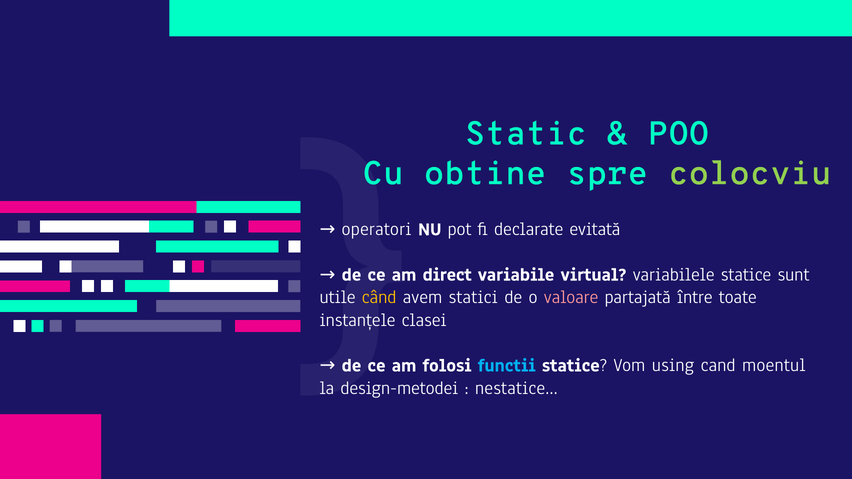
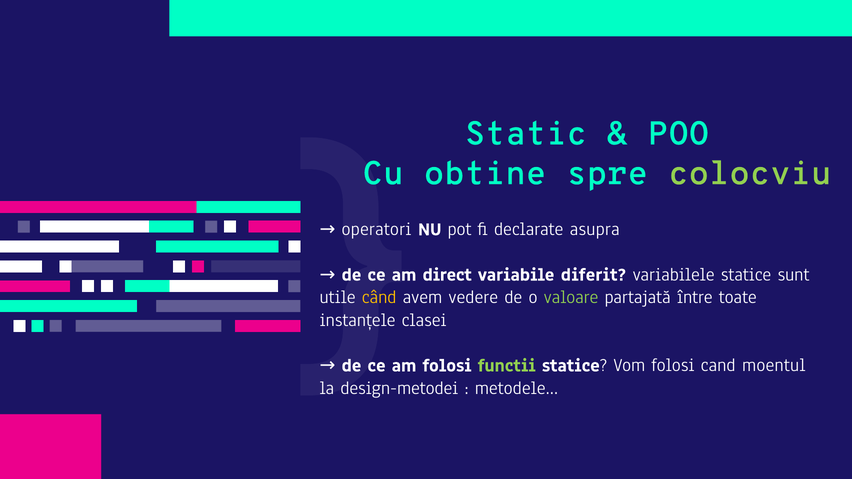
evitată: evitată -> asupra
virtual: virtual -> diferit
statici: statici -> vedere
valoare colour: pink -> light green
functii colour: light blue -> light green
Vom using: using -> folosi
nestatice…: nestatice… -> metodele…
